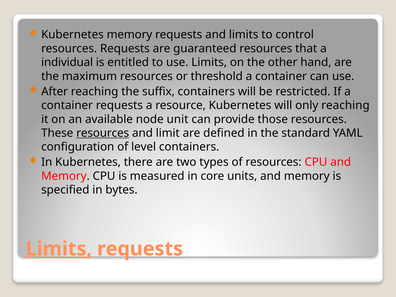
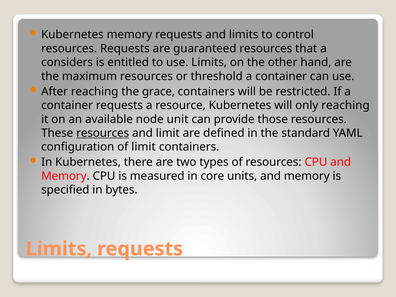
individual: individual -> considers
suffix: suffix -> grace
of level: level -> limit
Limits at (59, 249) underline: present -> none
